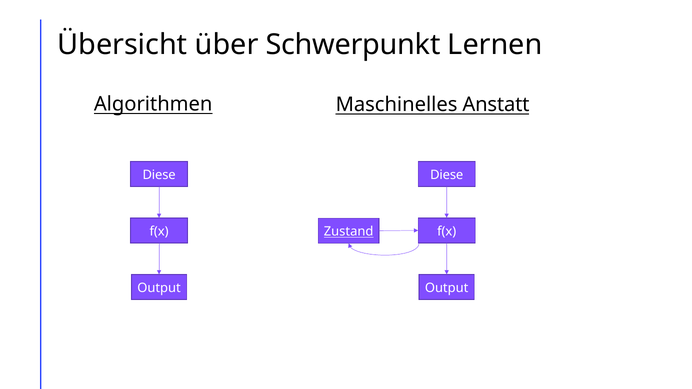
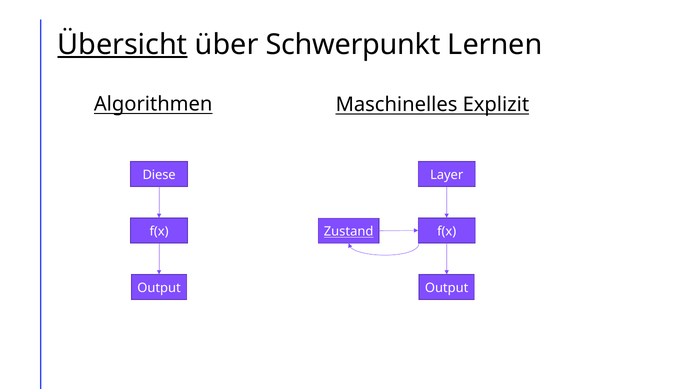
Übersicht underline: none -> present
Anstatt: Anstatt -> Explizit
Diese at (447, 175): Diese -> Layer
